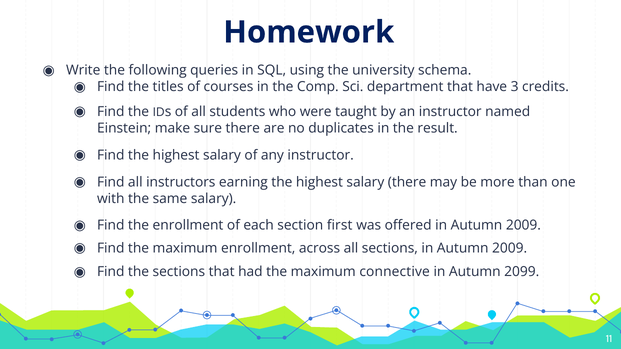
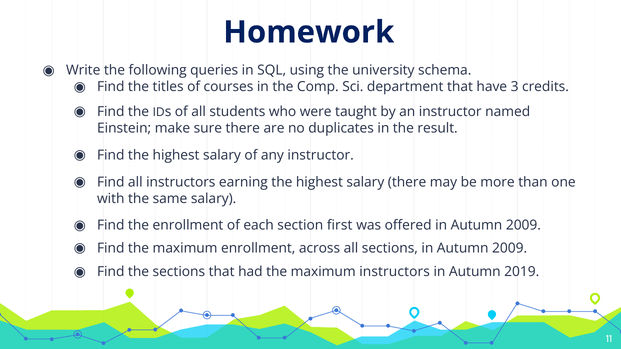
maximum connective: connective -> instructors
2099: 2099 -> 2019
